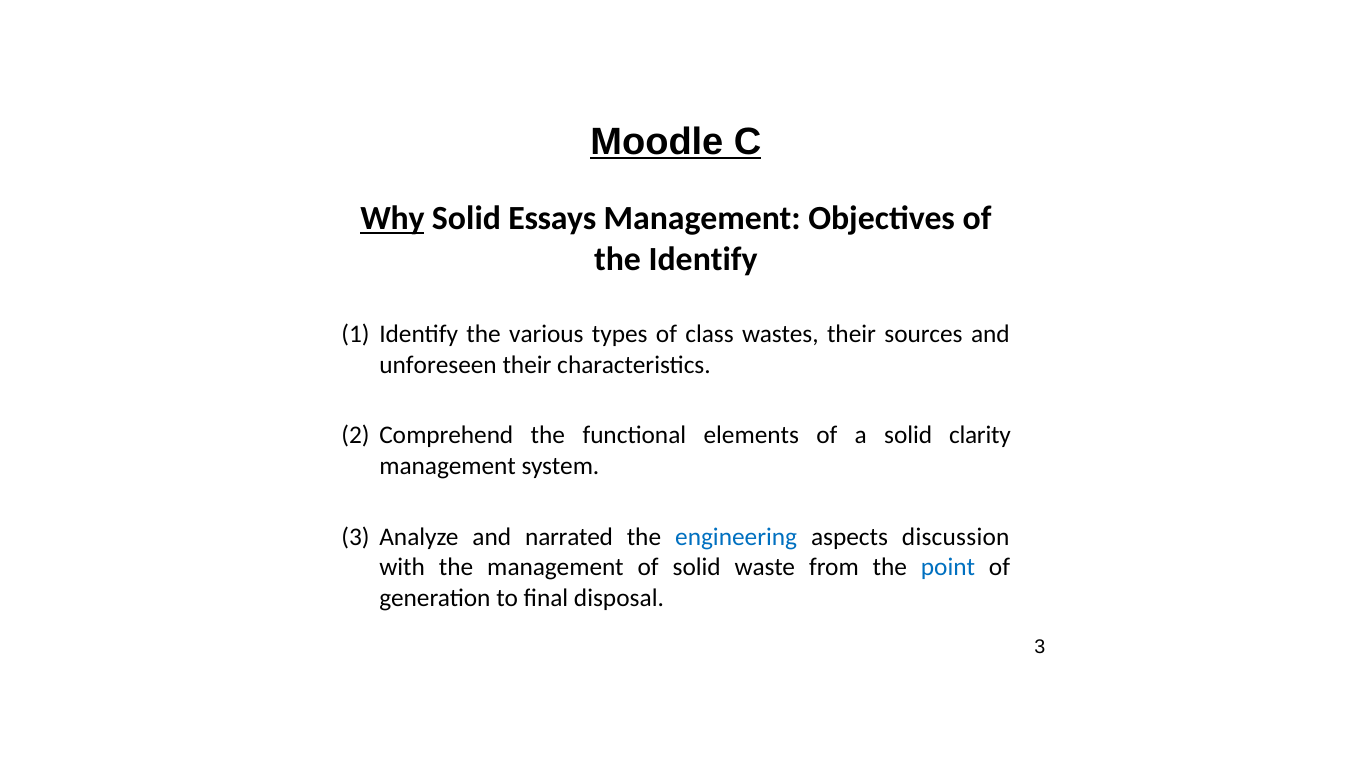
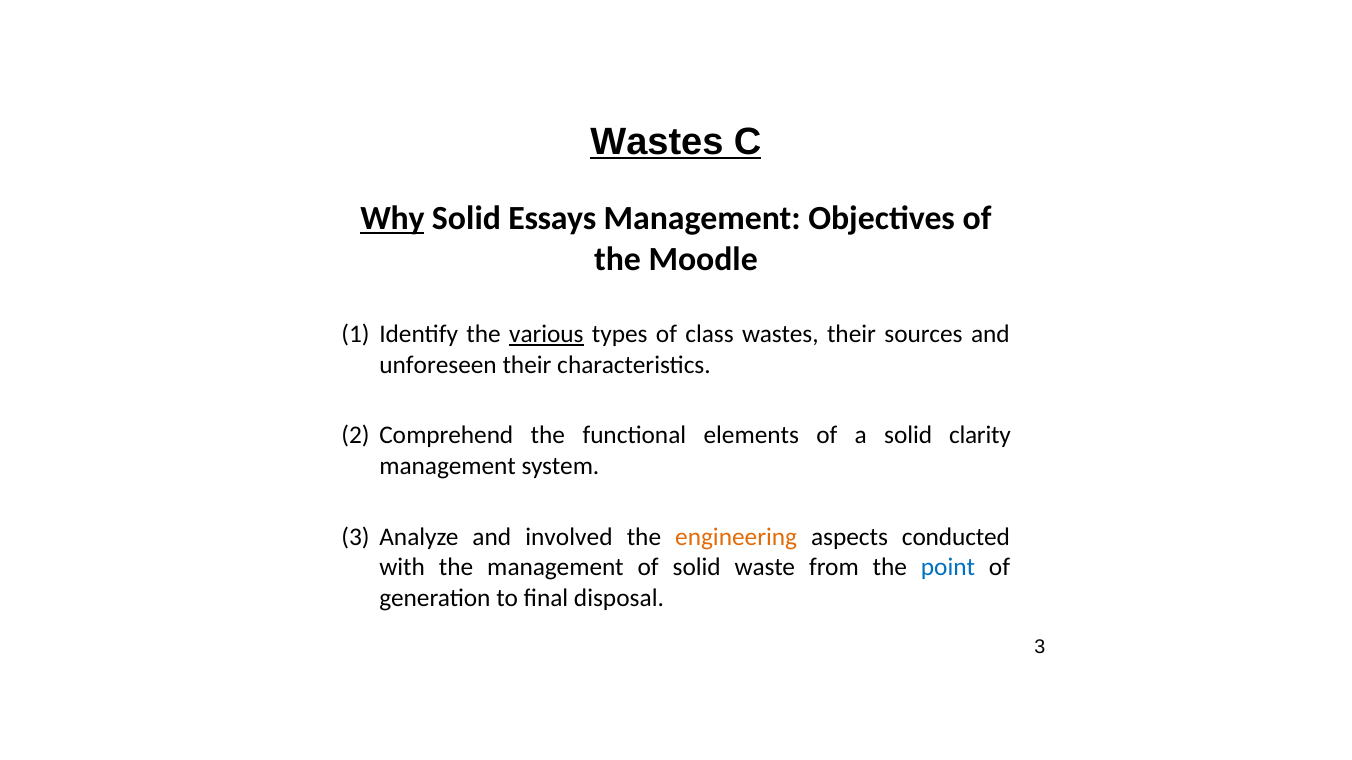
Moodle at (657, 142): Moodle -> Wastes
the Identify: Identify -> Moodle
various underline: none -> present
narrated: narrated -> involved
engineering colour: blue -> orange
discussion: discussion -> conducted
